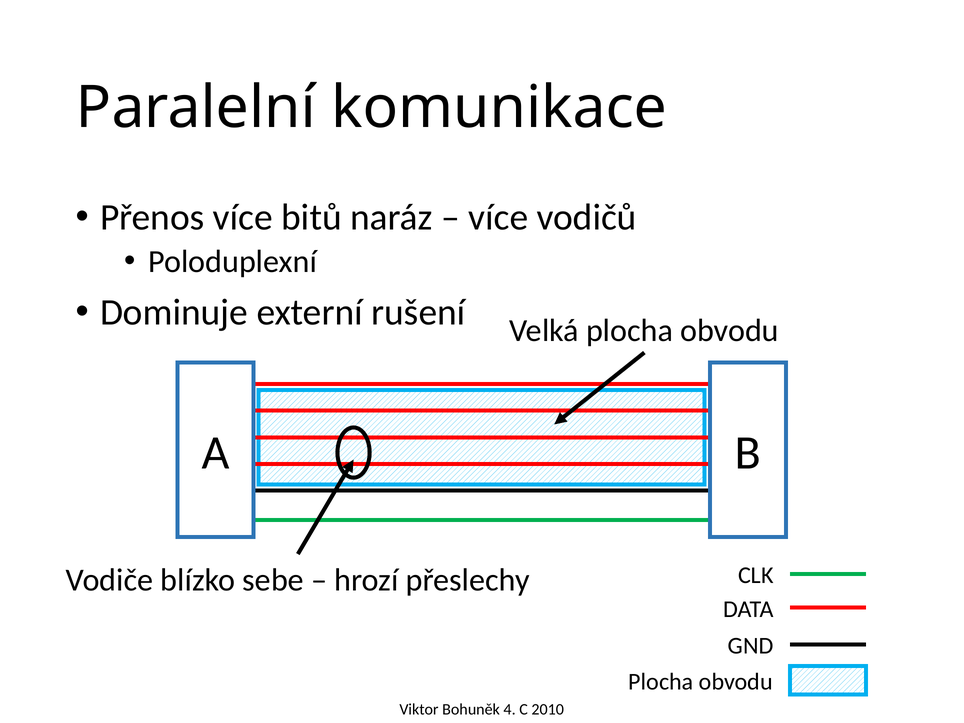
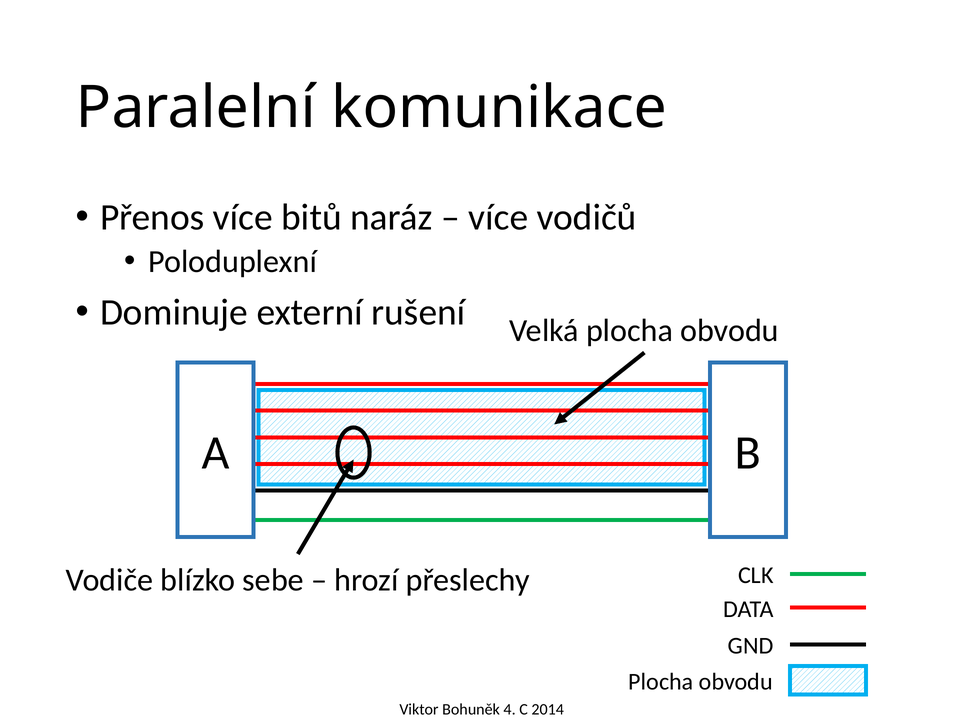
2010: 2010 -> 2014
